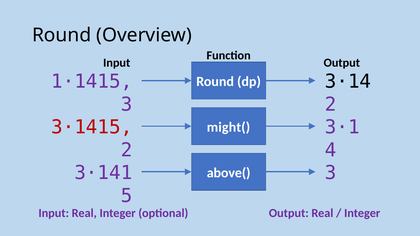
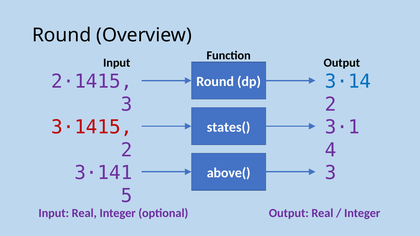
1·1415: 1·1415 -> 2·1415
3·14 colour: black -> blue
might(: might( -> states(
